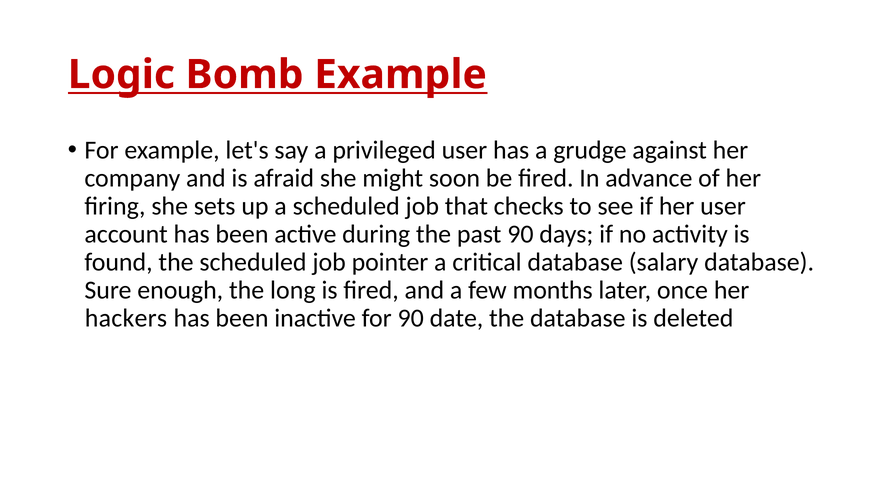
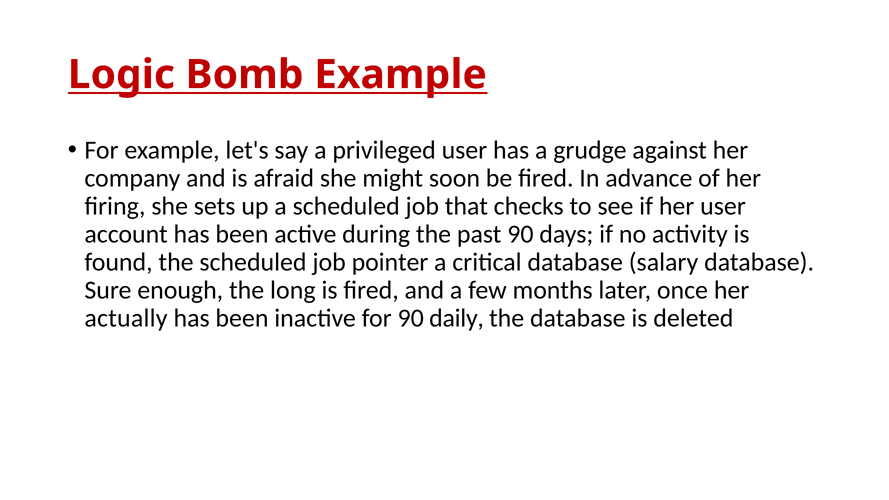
hackers: hackers -> actually
date: date -> daily
